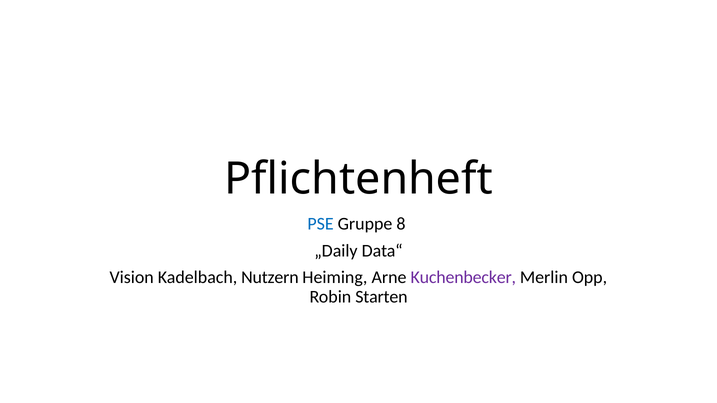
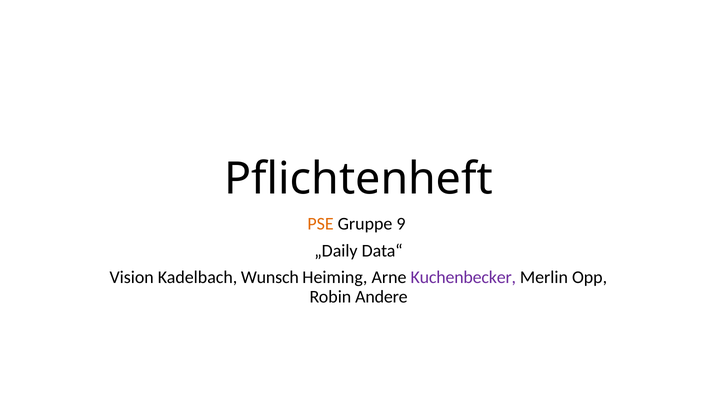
PSE colour: blue -> orange
8: 8 -> 9
Nutzern: Nutzern -> Wunsch
Starten: Starten -> Andere
